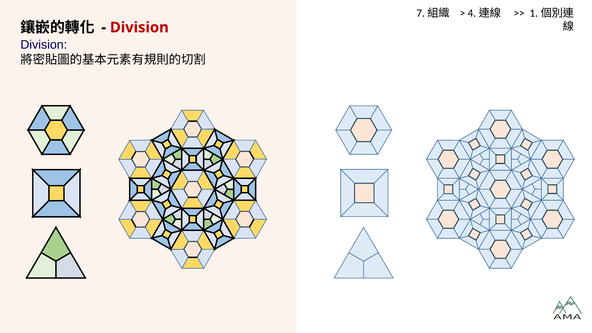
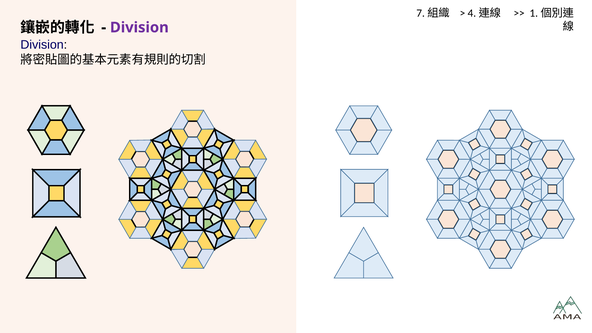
Division at (139, 27) colour: red -> purple
